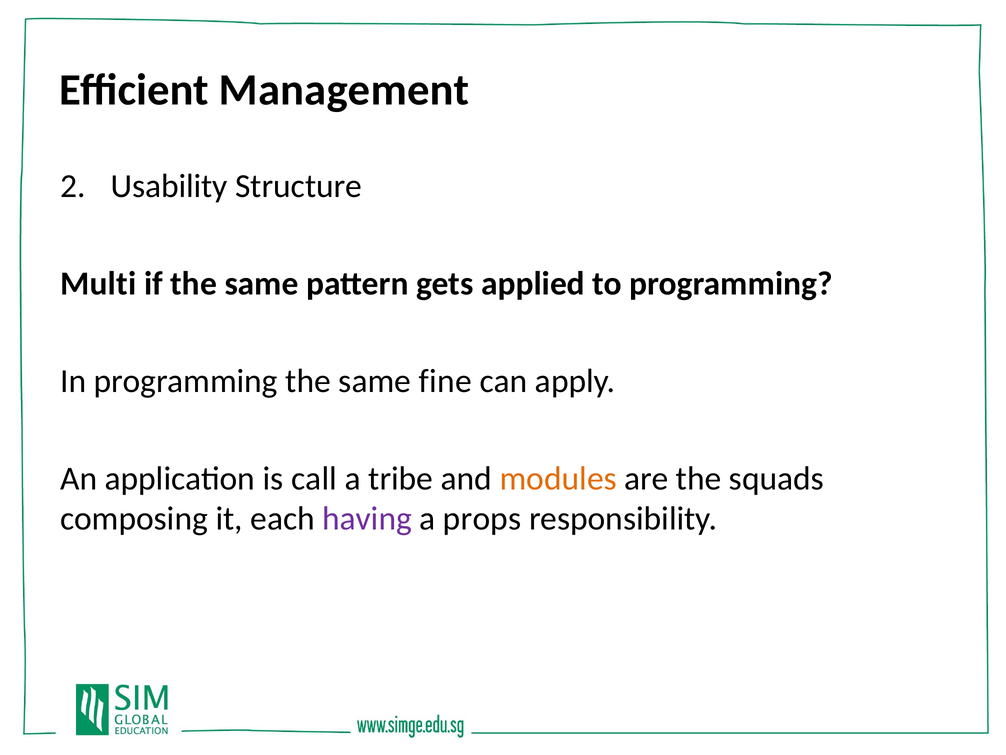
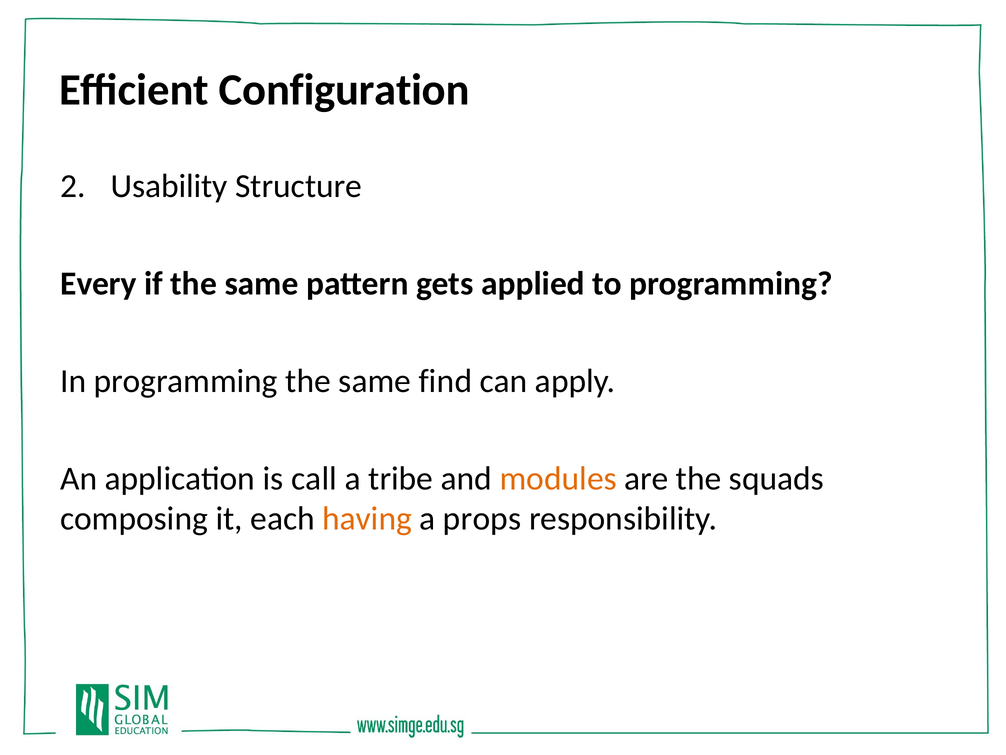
Management: Management -> Configuration
Multi: Multi -> Every
fine: fine -> find
having colour: purple -> orange
